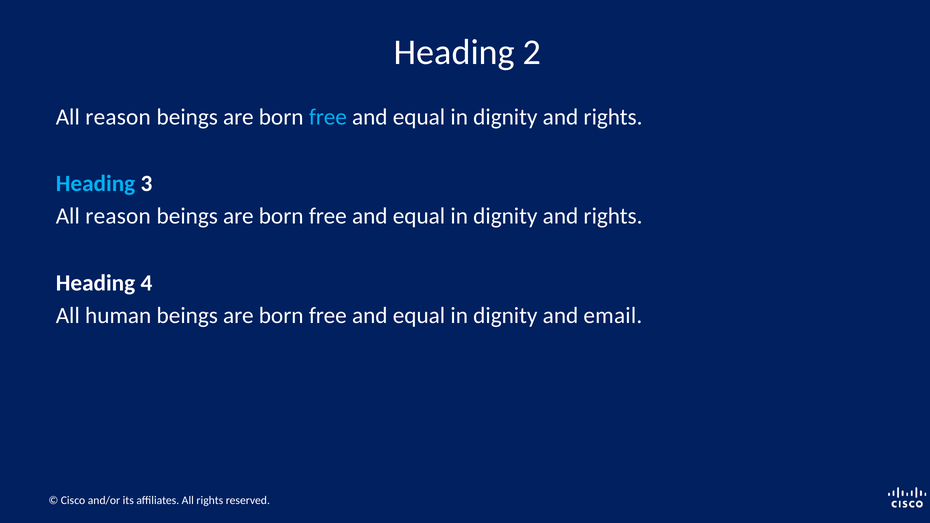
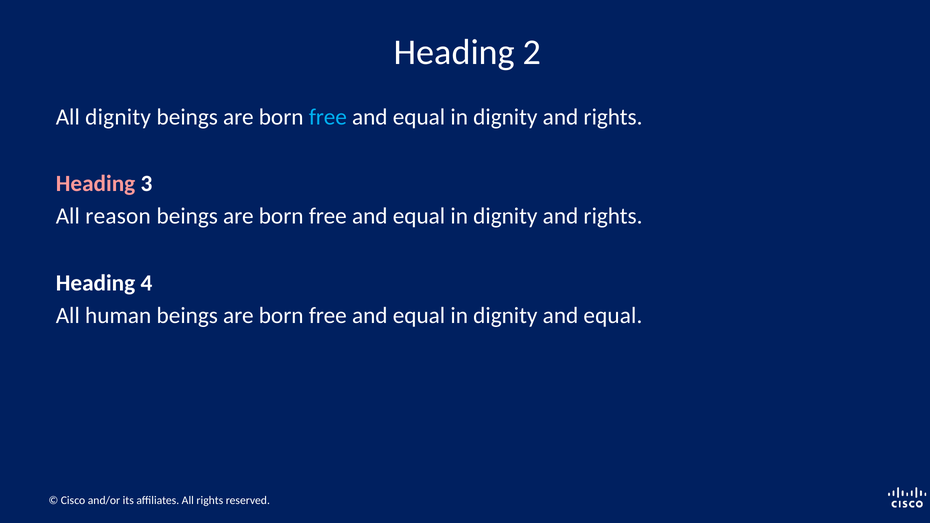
reason at (118, 117): reason -> dignity
Heading at (96, 184) colour: light blue -> pink
dignity and email: email -> equal
